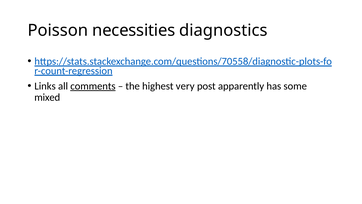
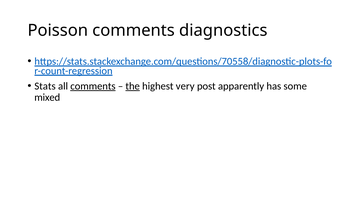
Poisson necessities: necessities -> comments
Links: Links -> Stats
the underline: none -> present
